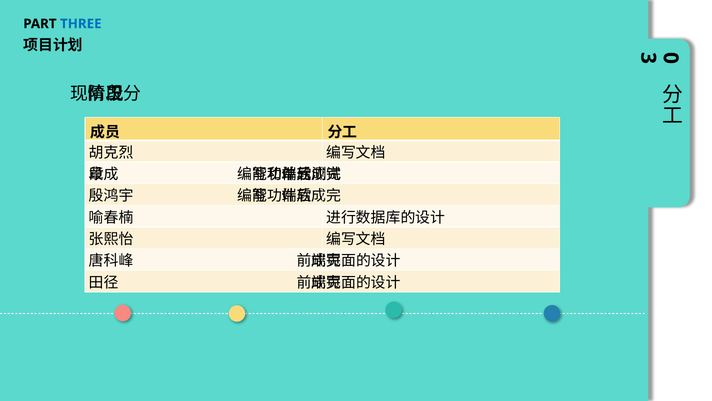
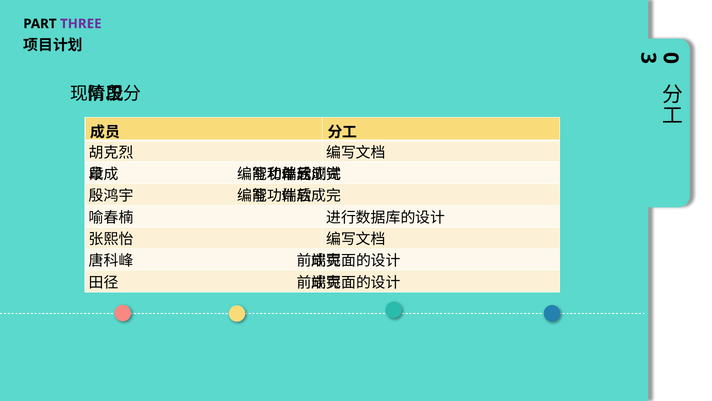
THREE colour: blue -> purple
